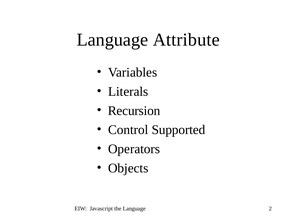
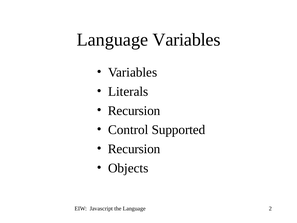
Language Attribute: Attribute -> Variables
Operators at (134, 149): Operators -> Recursion
